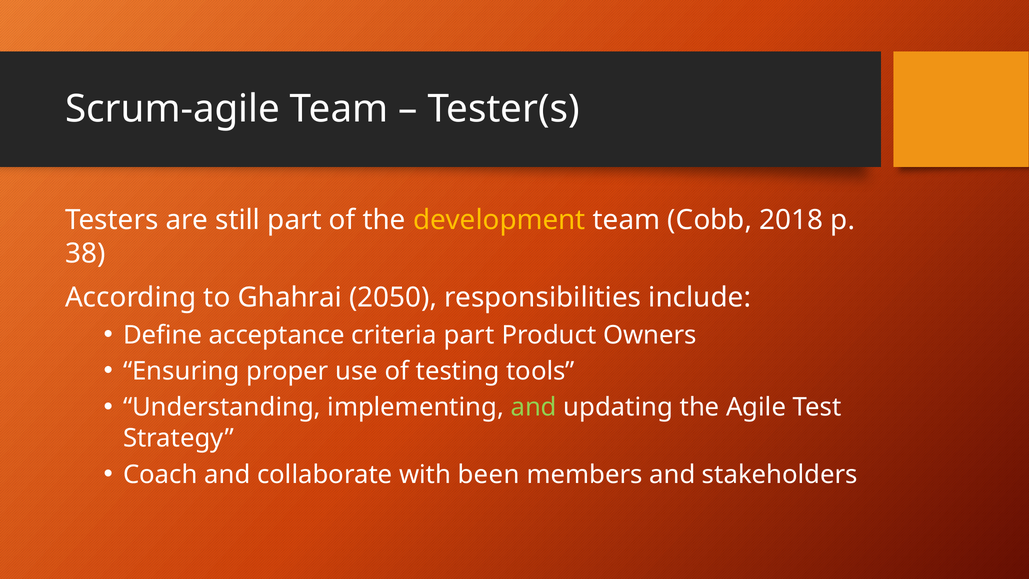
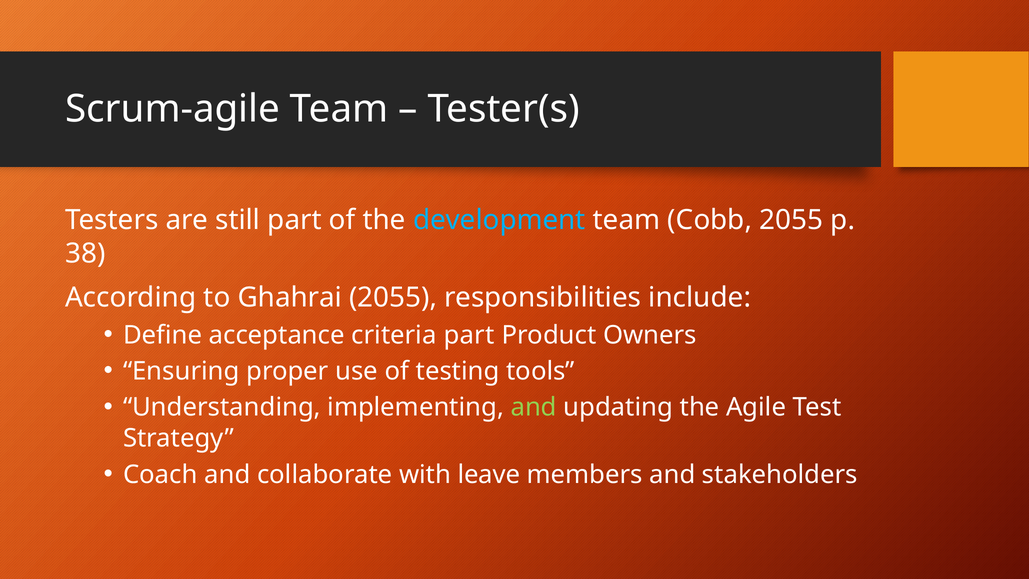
development colour: yellow -> light blue
Cobb 2018: 2018 -> 2055
Ghahrai 2050: 2050 -> 2055
been: been -> leave
